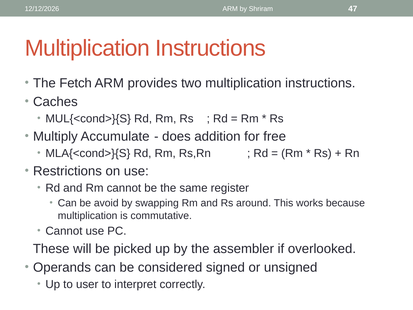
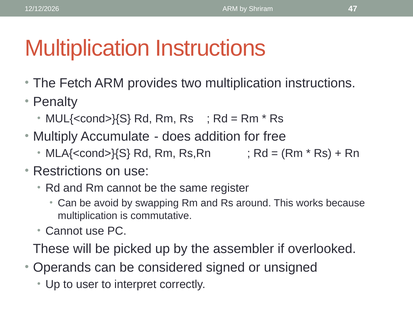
Caches: Caches -> Penalty
